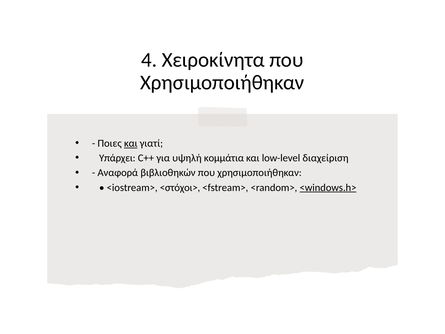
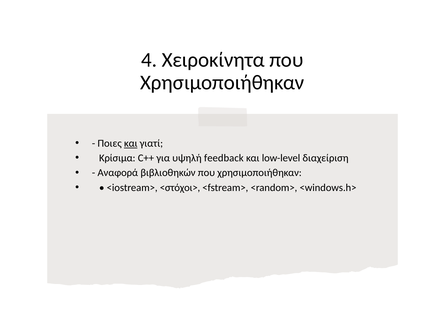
Υπάρχει: Υπάρχει -> Κρίσιμα
κομμάτια: κομμάτια -> feedback
<windows.h> underline: present -> none
